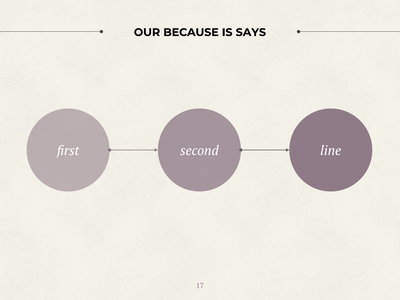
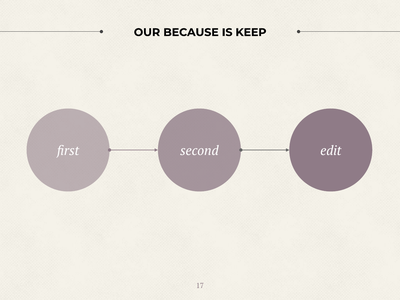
SAYS: SAYS -> KEEP
line: line -> edit
